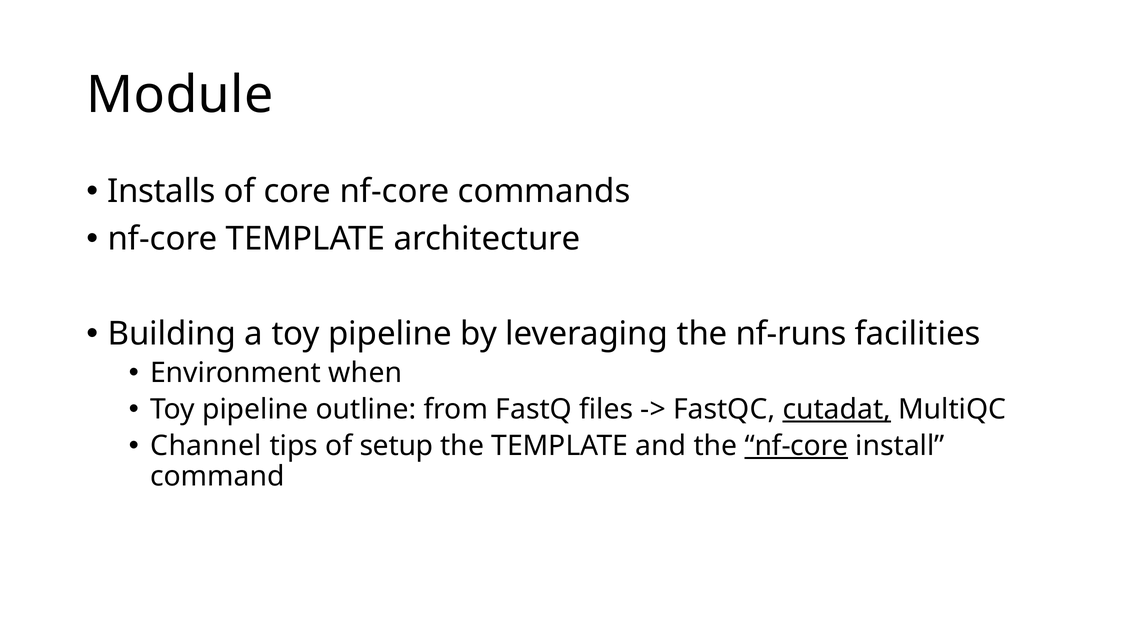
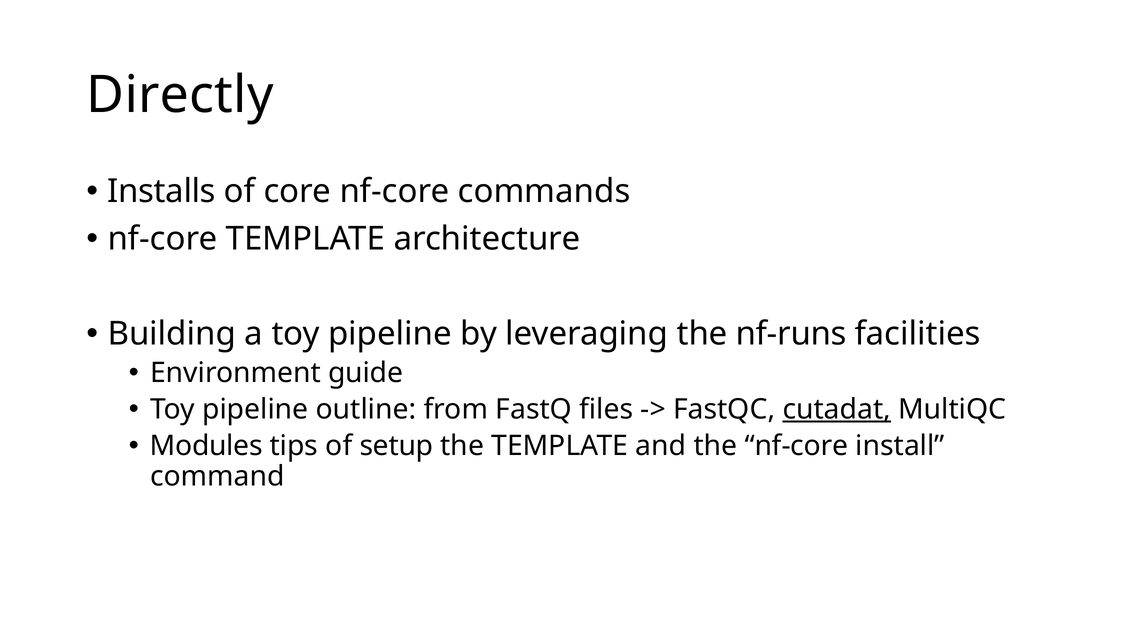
Module: Module -> Directly
when: when -> guide
Channel: Channel -> Modules
nf-core at (796, 446) underline: present -> none
